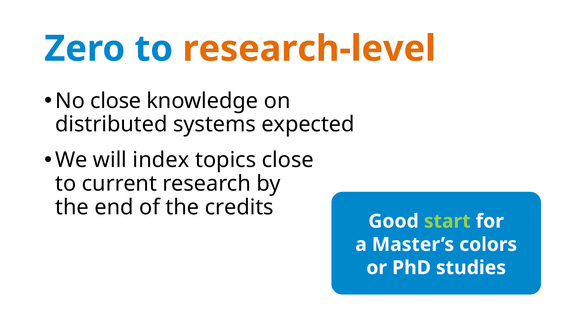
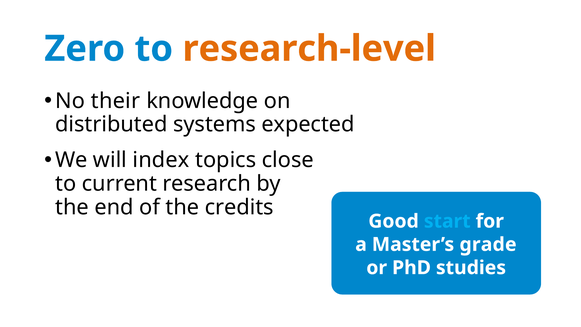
No close: close -> their
start colour: light green -> light blue
colors: colors -> grade
